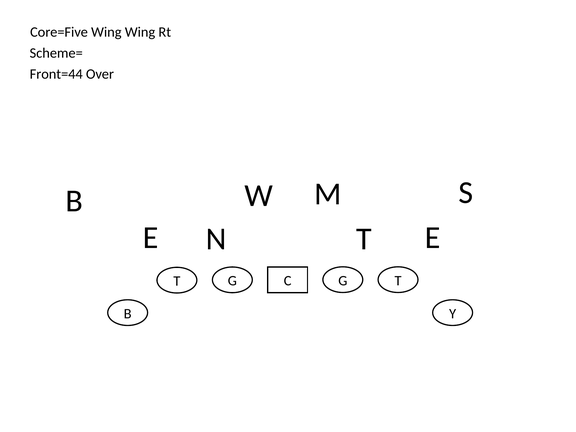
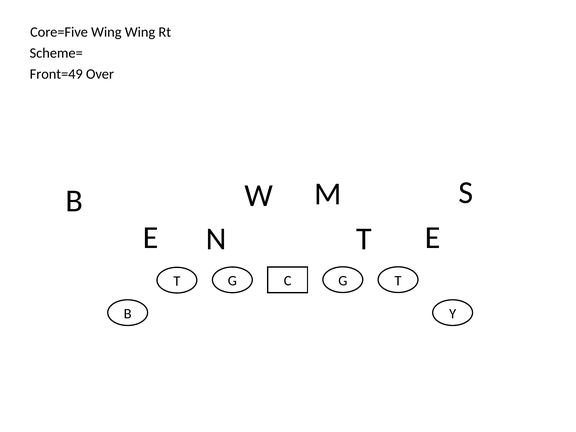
Front=44: Front=44 -> Front=49
